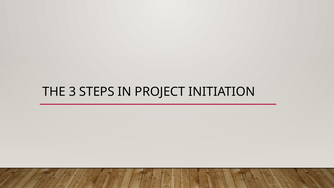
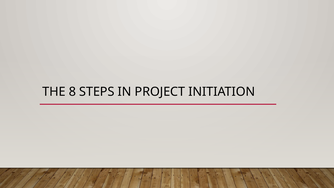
3: 3 -> 8
